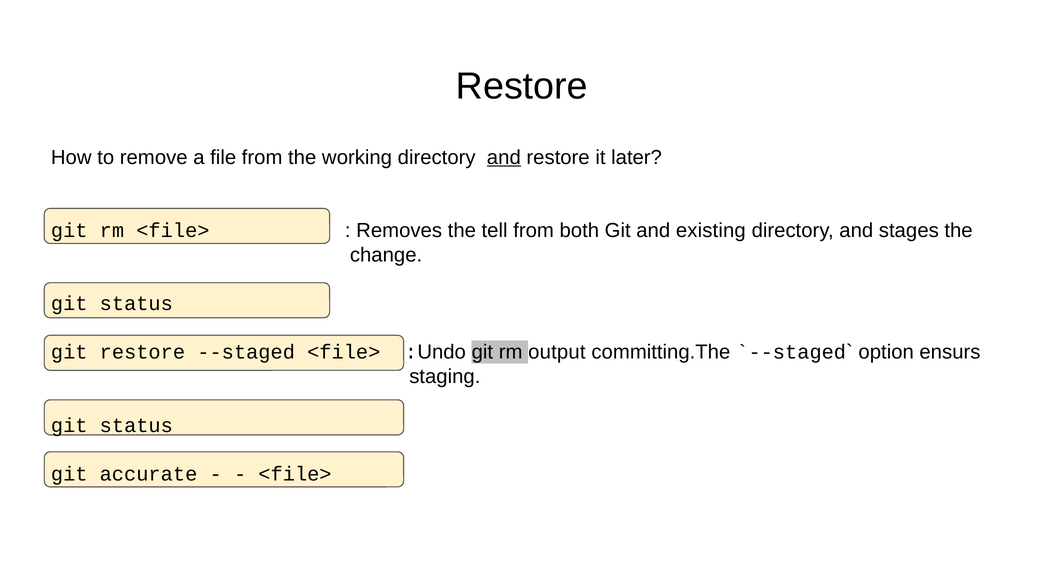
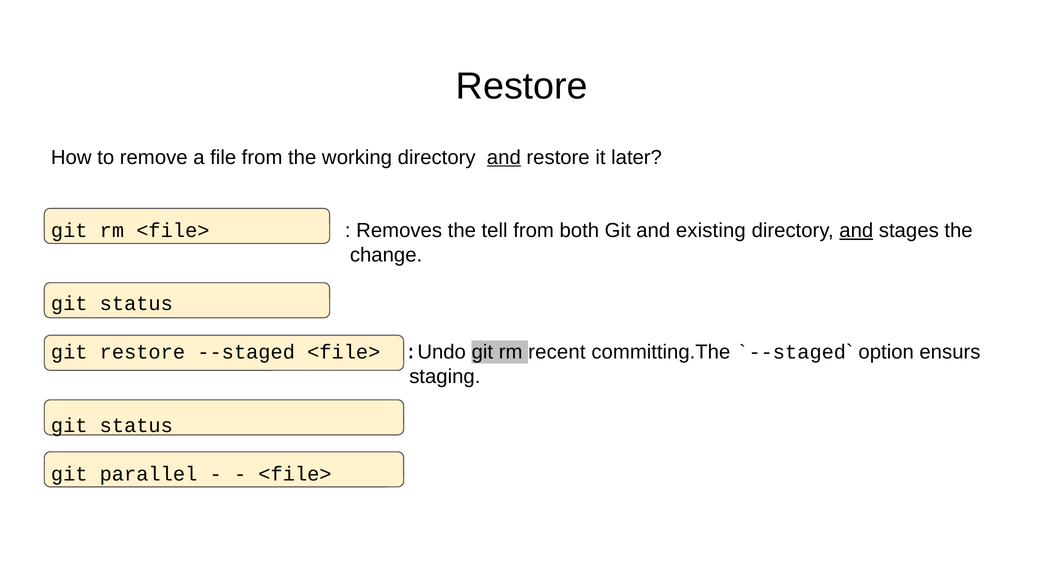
and at (856, 231) underline: none -> present
output: output -> recent
accurate: accurate -> parallel
